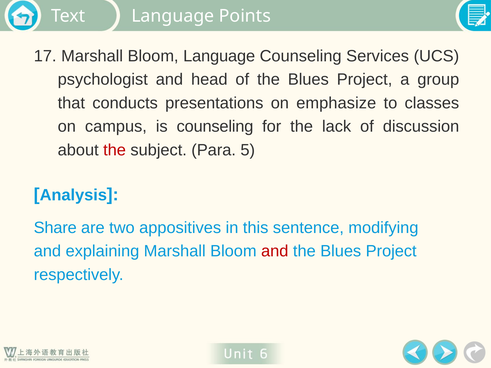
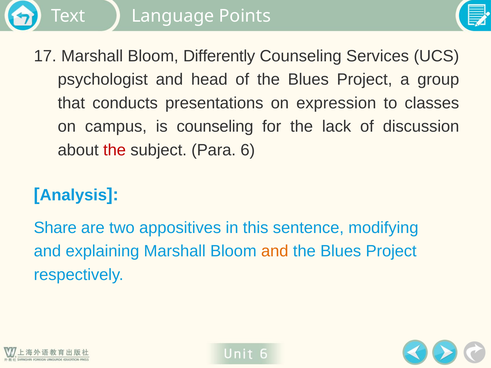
Bloom Language: Language -> Differently
emphasize: emphasize -> expression
5: 5 -> 6
and at (275, 251) colour: red -> orange
